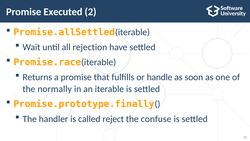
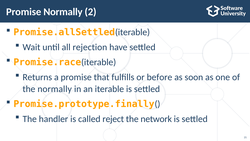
Promise Executed: Executed -> Normally
handle: handle -> before
confuse: confuse -> network
